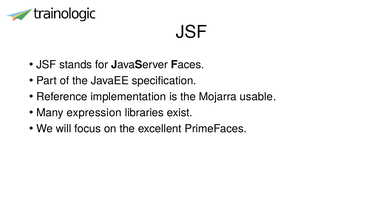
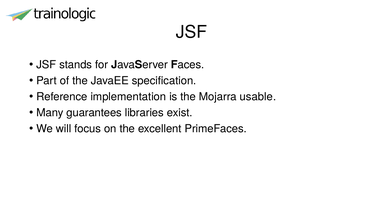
expression: expression -> guarantees
